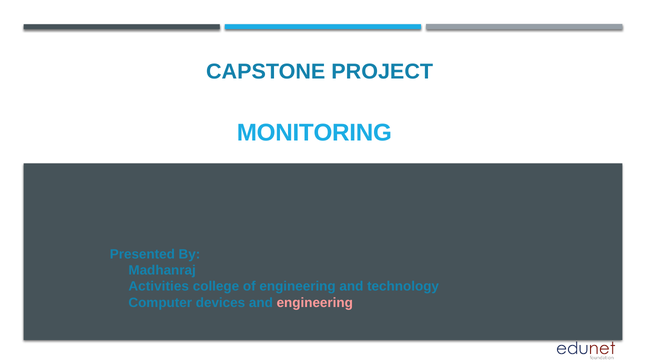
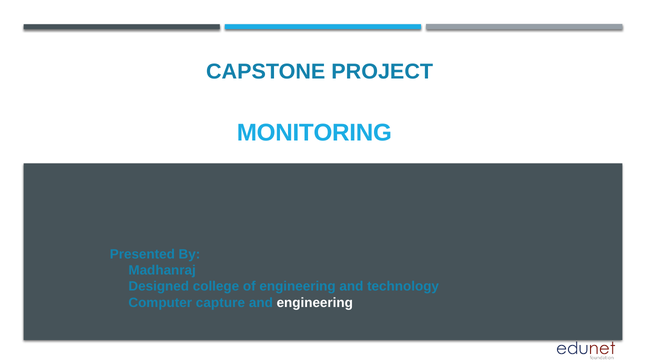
Activities: Activities -> Designed
devices: devices -> capture
engineering at (315, 303) colour: pink -> white
